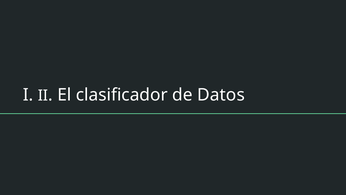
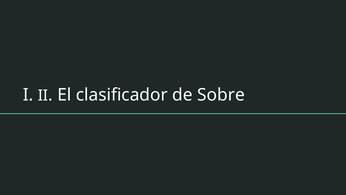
Datos: Datos -> Sobre
